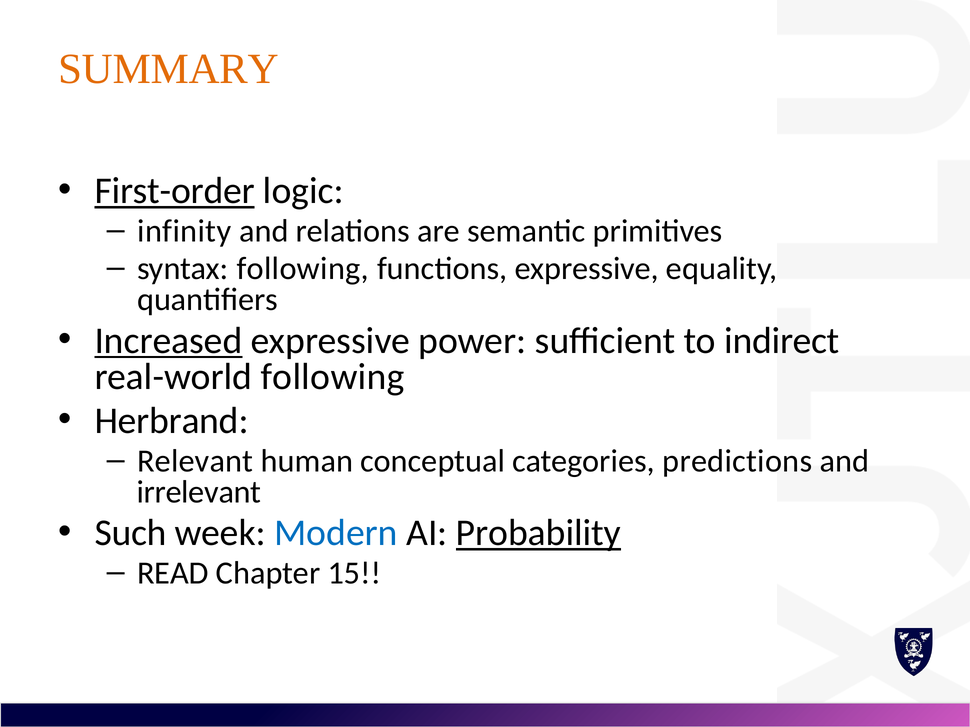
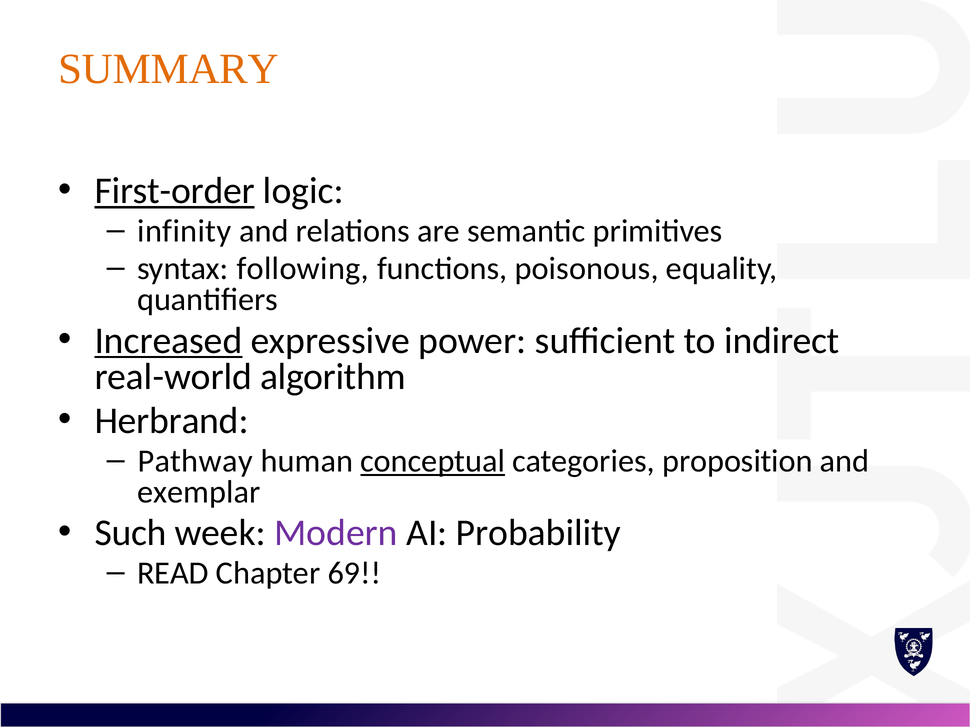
functions expressive: expressive -> poisonous
real-world following: following -> algorithm
Relevant: Relevant -> Pathway
conceptual underline: none -> present
predictions: predictions -> proposition
irrelevant: irrelevant -> exemplar
Modern colour: blue -> purple
Probability underline: present -> none
15: 15 -> 69
